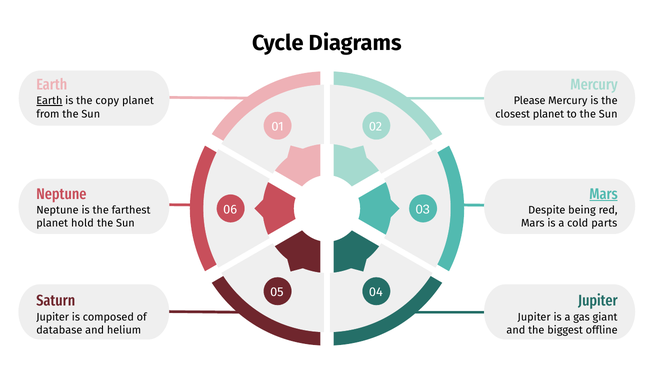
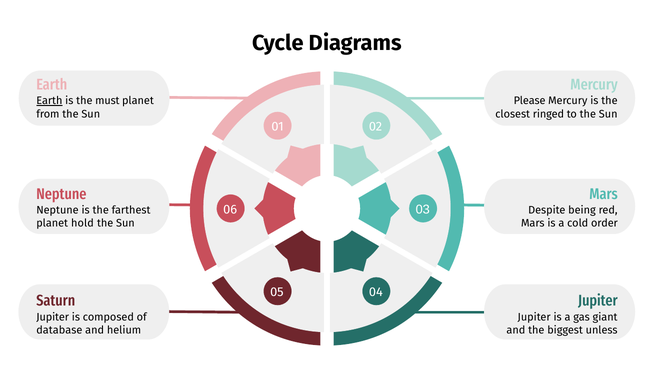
copy: copy -> must
closest planet: planet -> ringed
Mars at (604, 194) underline: present -> none
parts: parts -> order
offline: offline -> unless
